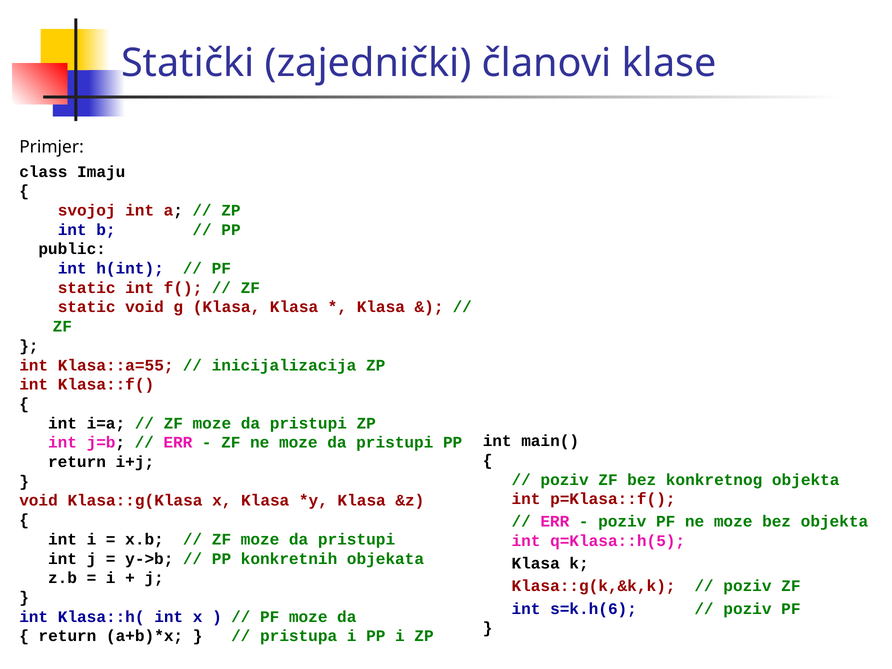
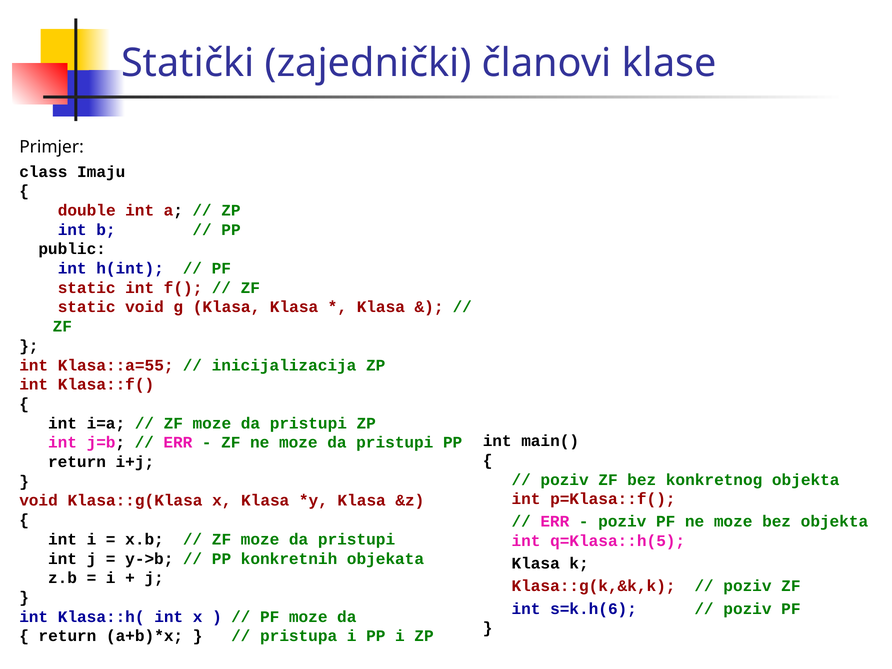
svojoj: svojoj -> double
